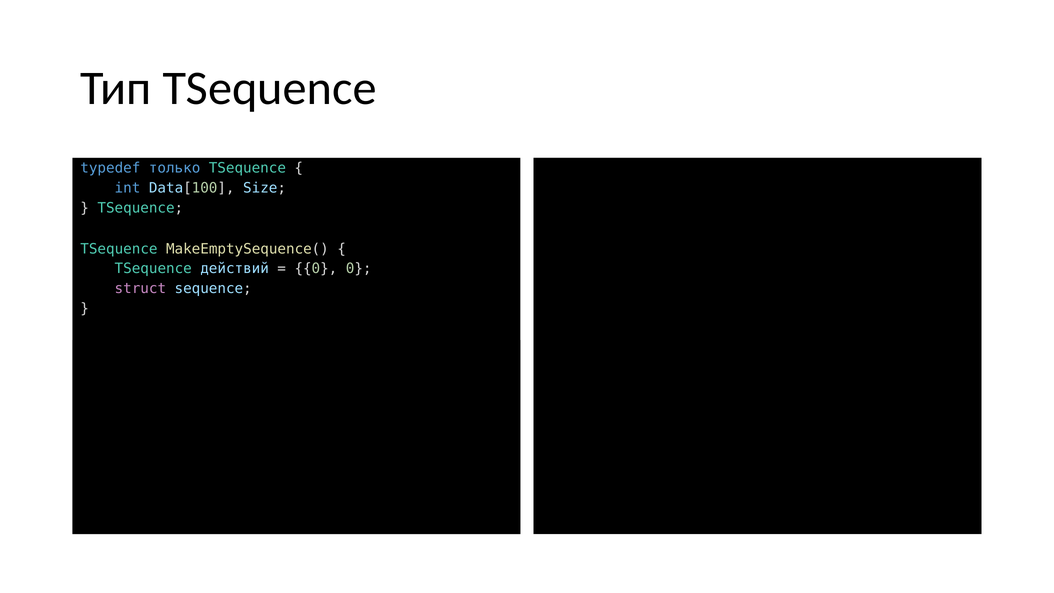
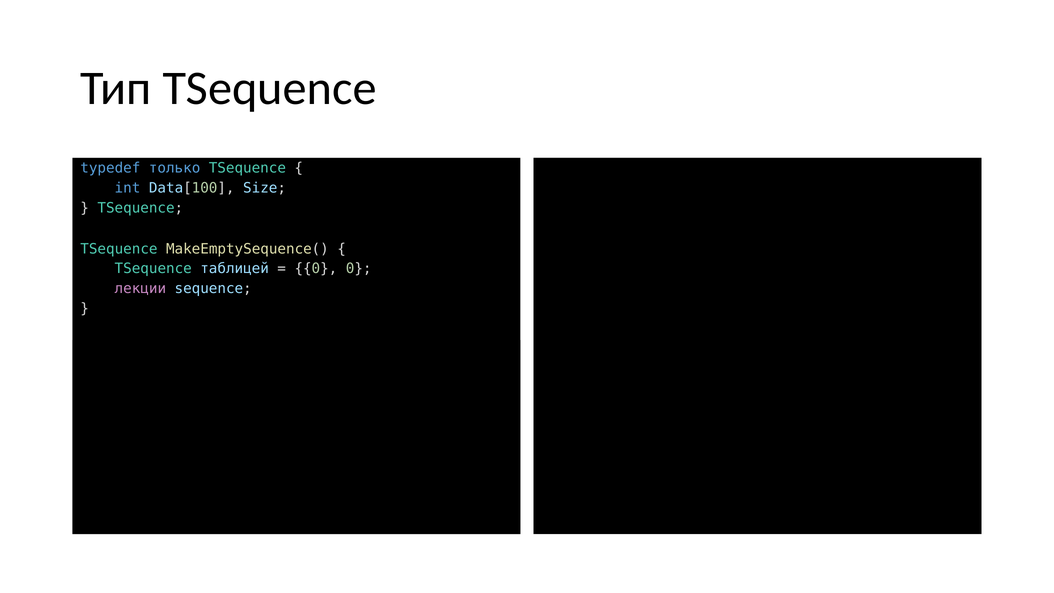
действий: действий -> таблицей
struct: struct -> лекции
